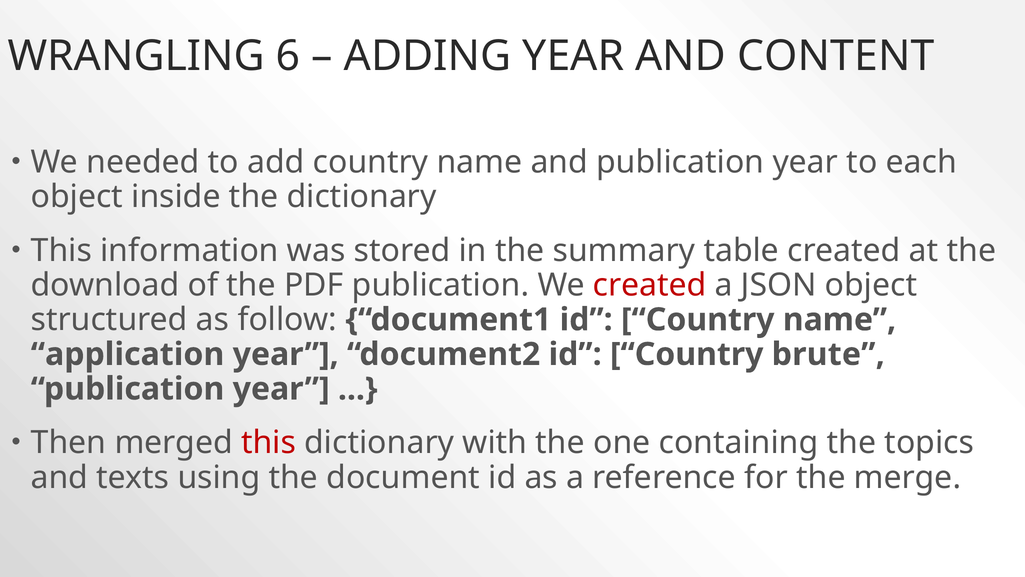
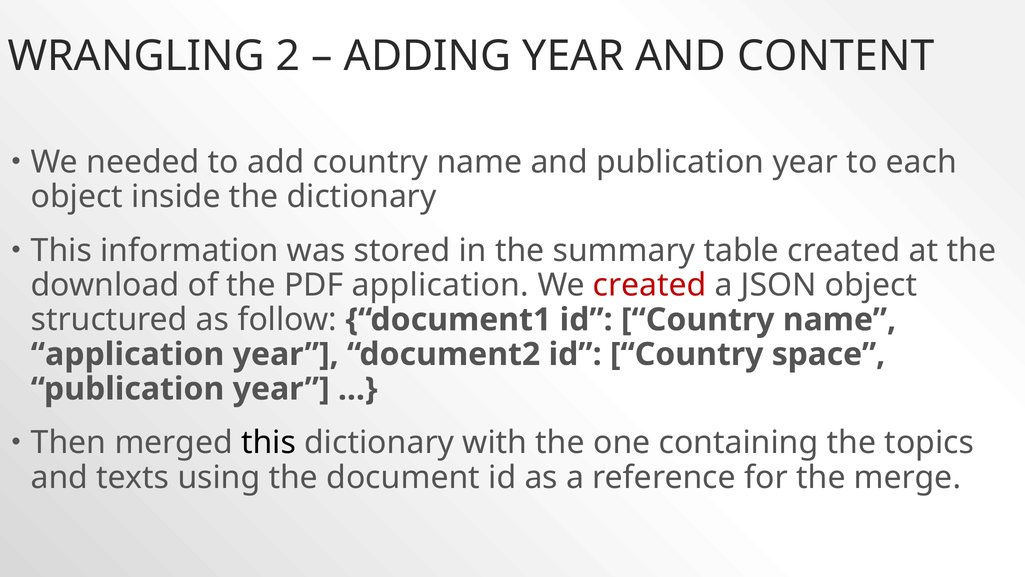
6: 6 -> 2
PDF publication: publication -> application
brute: brute -> space
this at (269, 443) colour: red -> black
